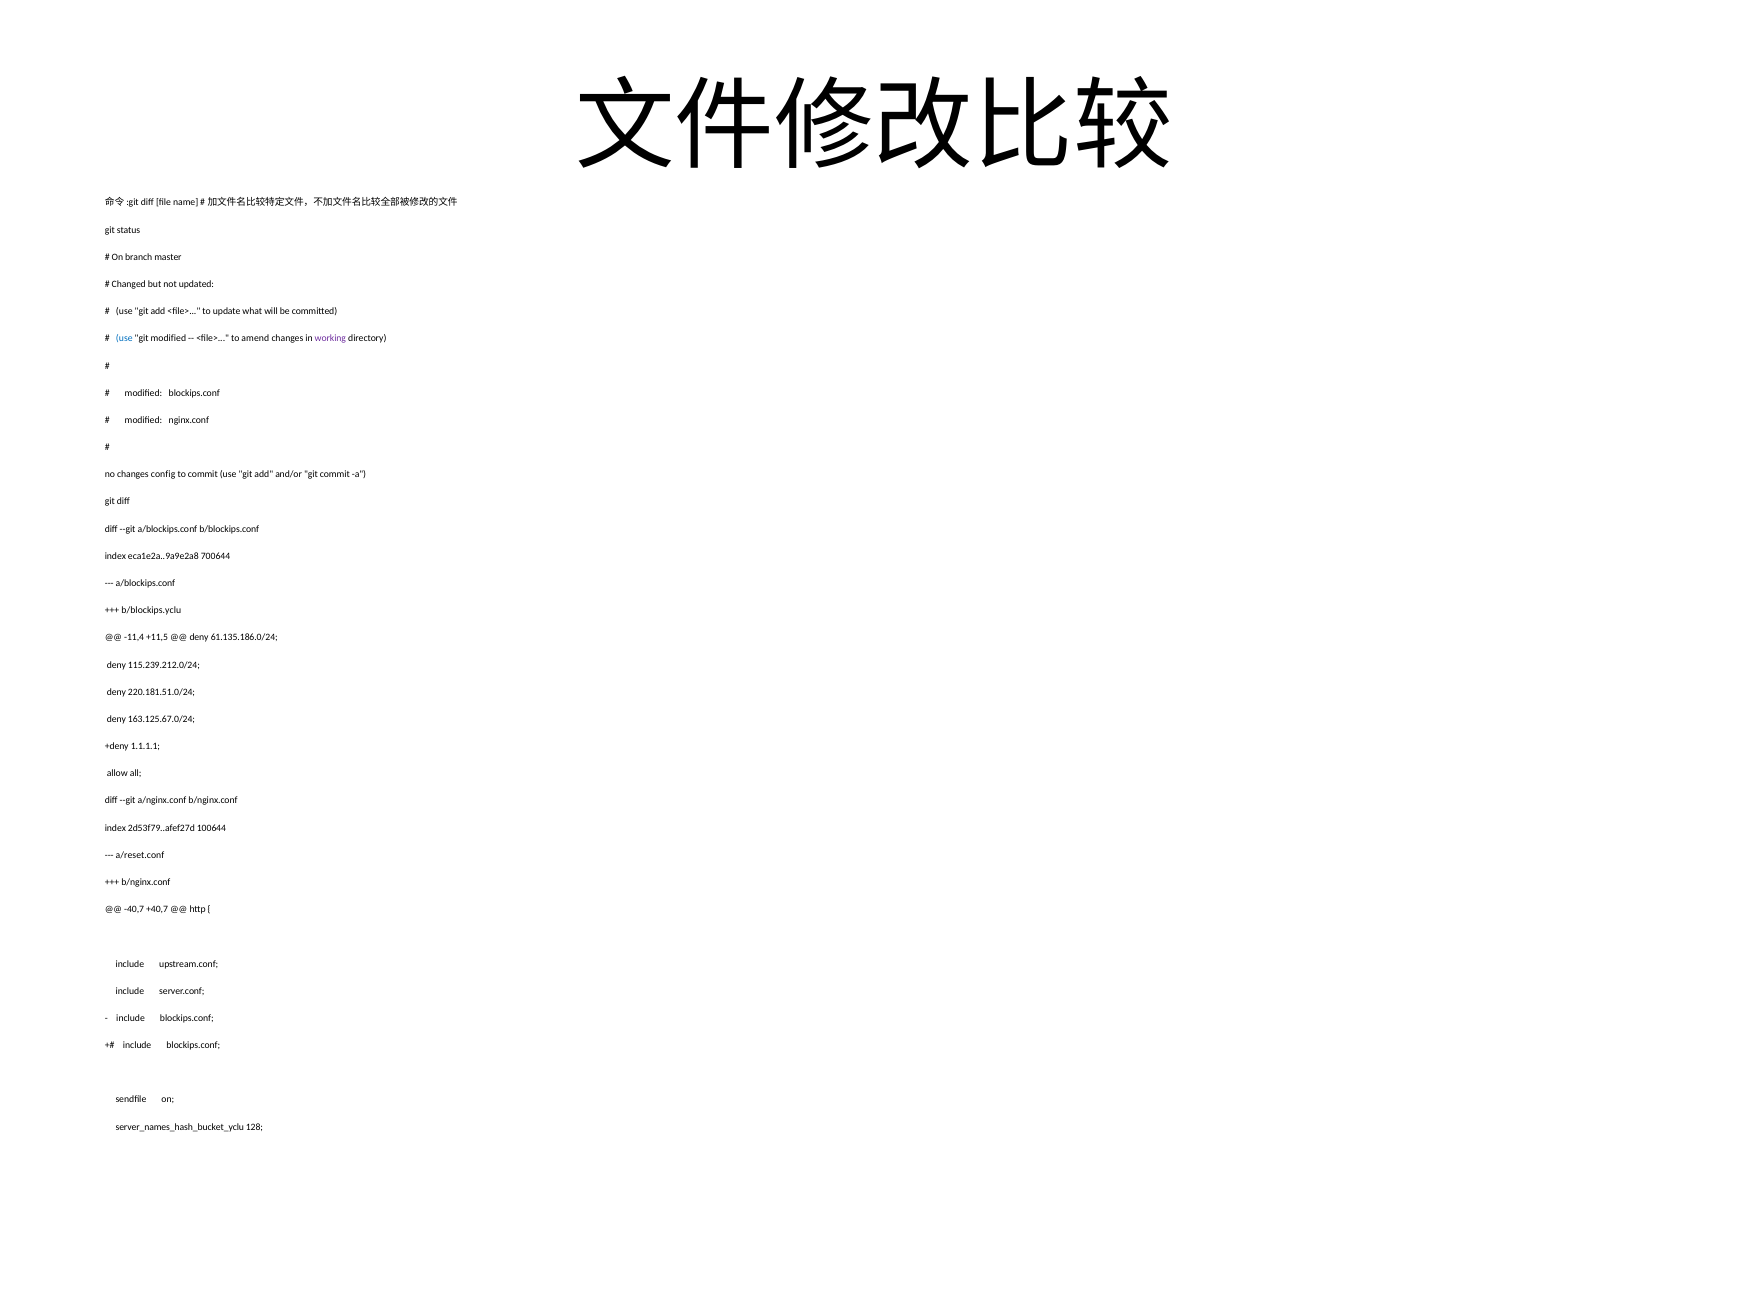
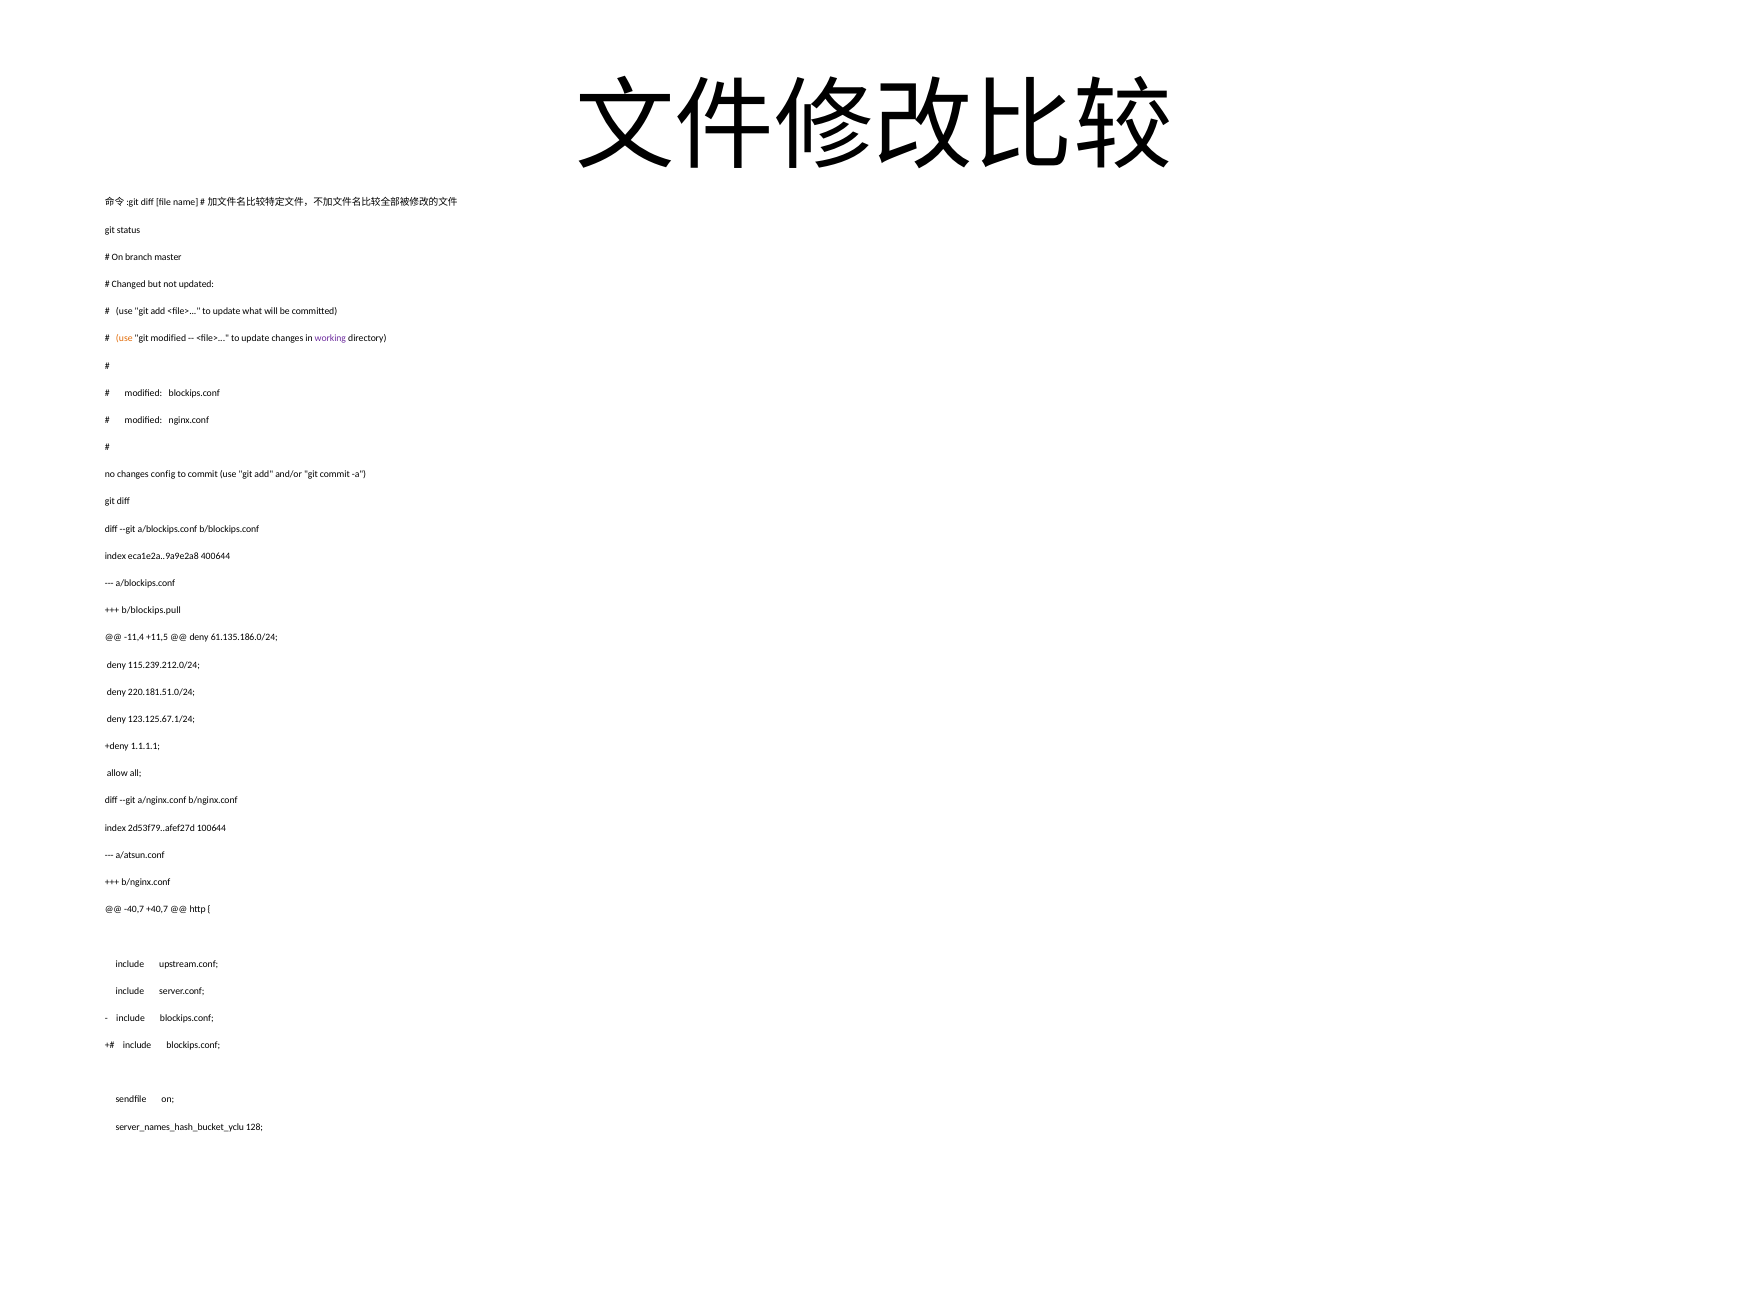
use at (124, 339) colour: blue -> orange
amend at (255, 339): amend -> update
700644: 700644 -> 400644
b/blockips.yclu: b/blockips.yclu -> b/blockips.pull
163.125.67.0/24: 163.125.67.0/24 -> 123.125.67.1/24
a/reset.conf: a/reset.conf -> a/atsun.conf
